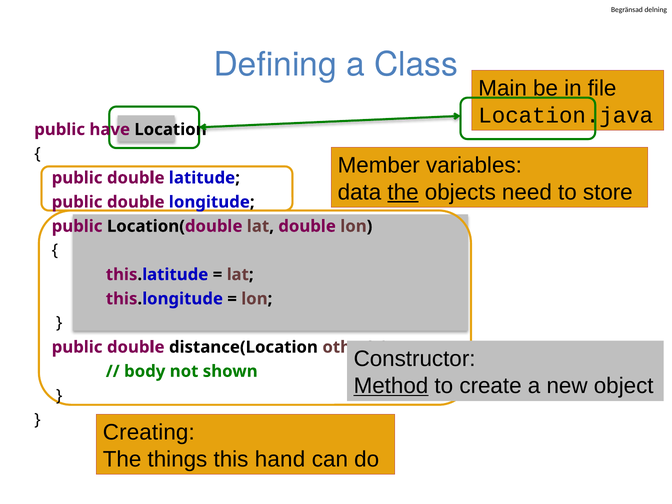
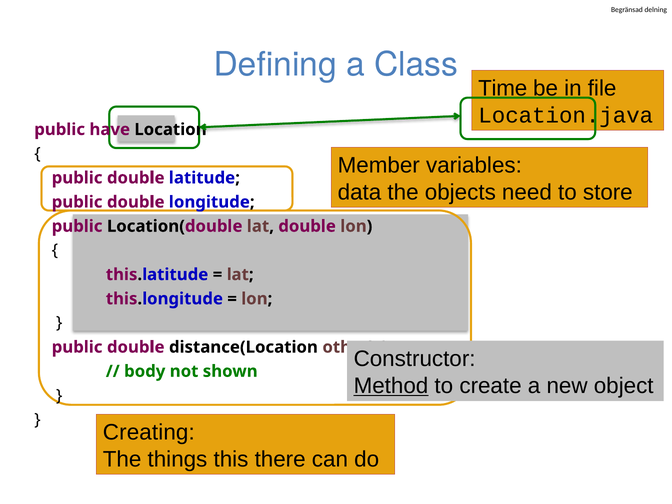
Main: Main -> Time
the at (403, 192) underline: present -> none
hand: hand -> there
